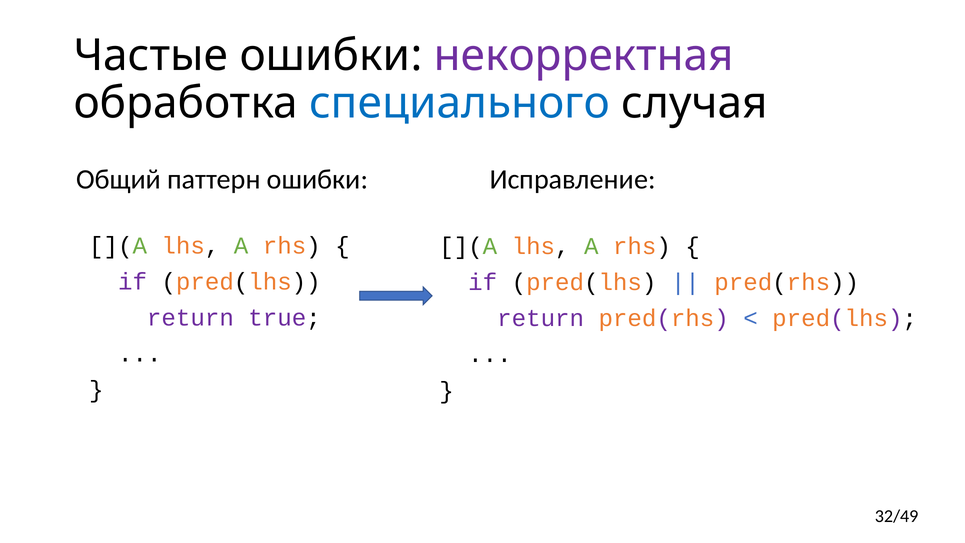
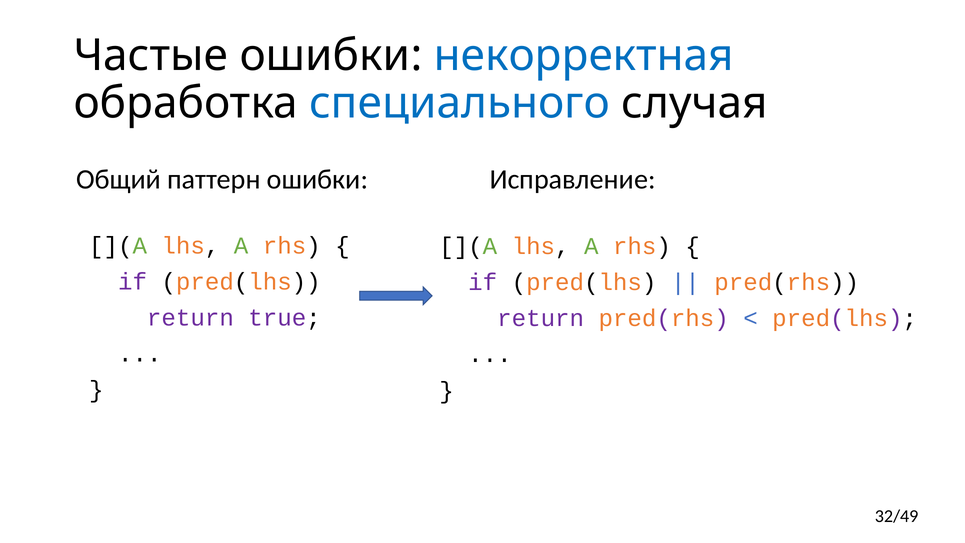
некорректная colour: purple -> blue
